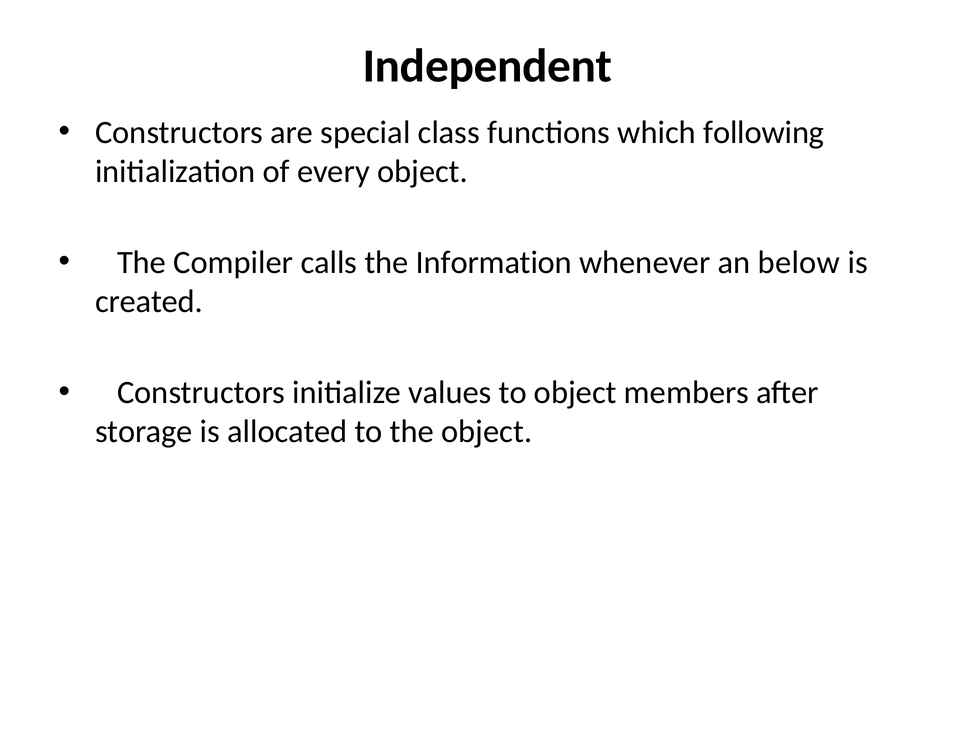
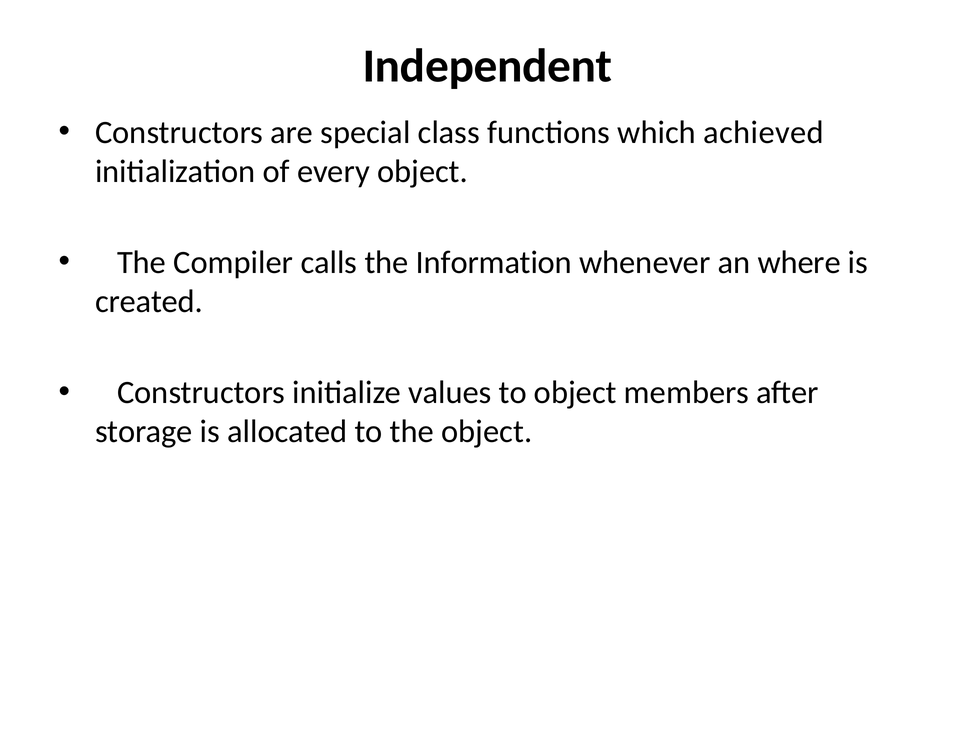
following: following -> achieved
below: below -> where
